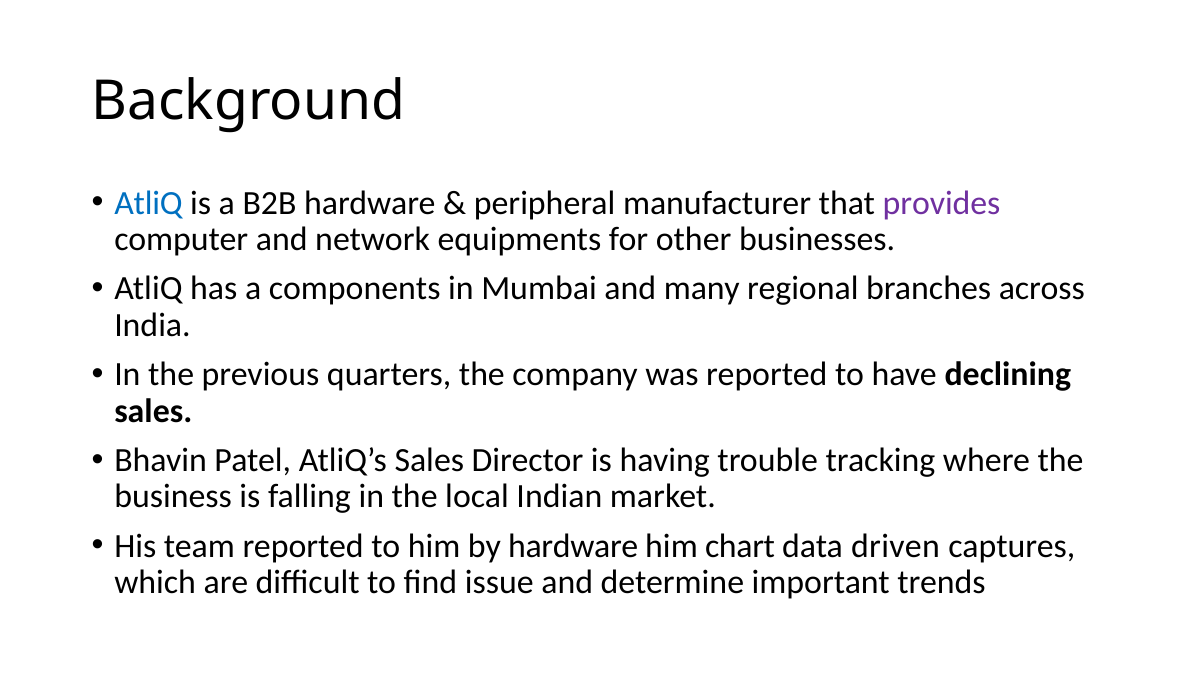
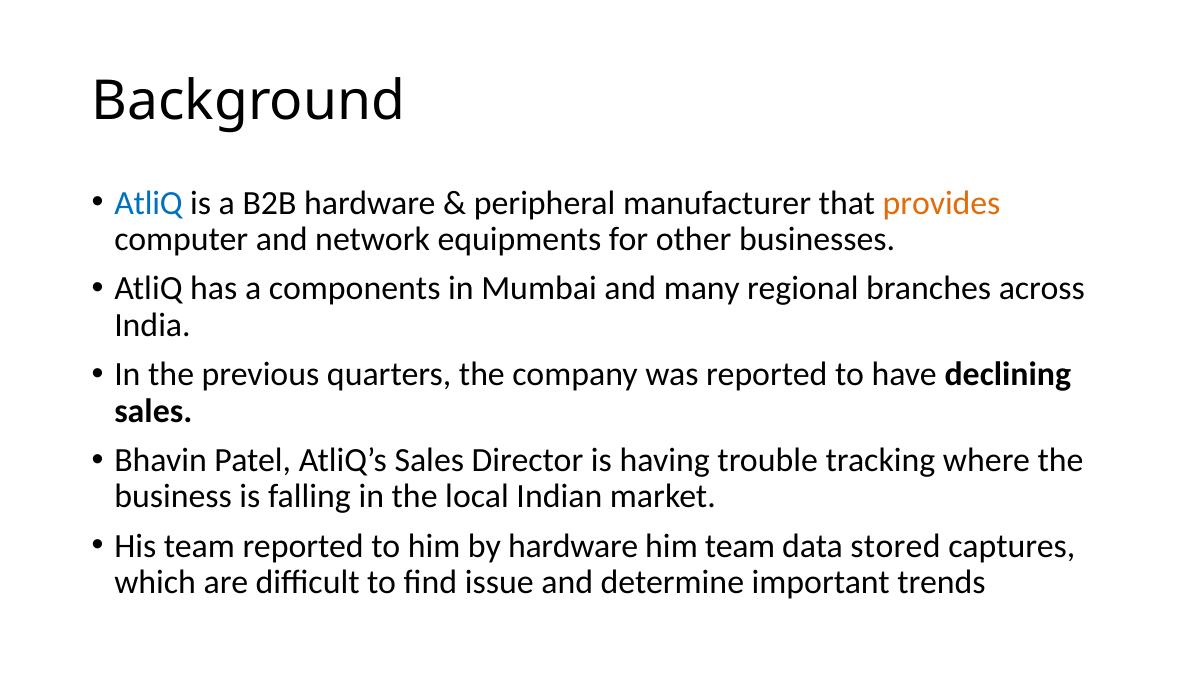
provides colour: purple -> orange
him chart: chart -> team
driven: driven -> stored
